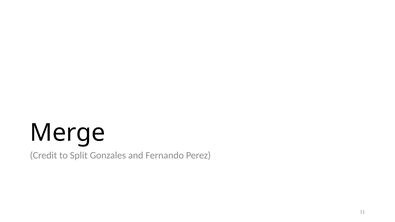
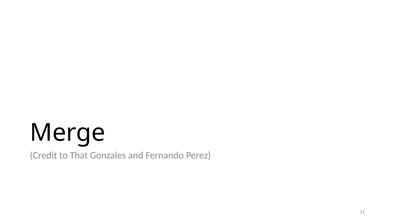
Split: Split -> That
